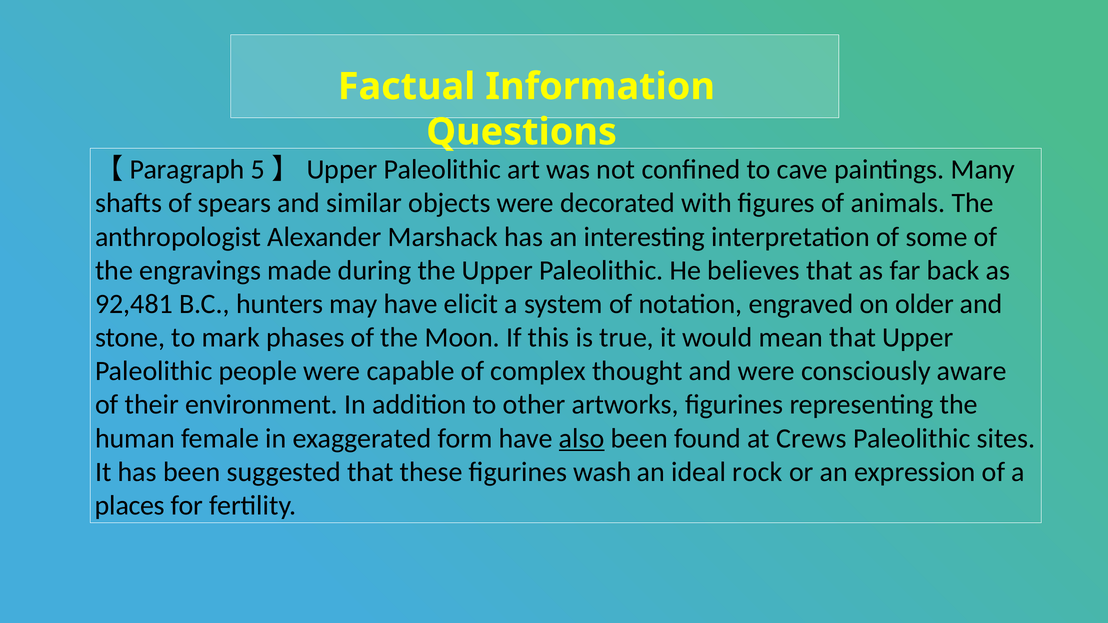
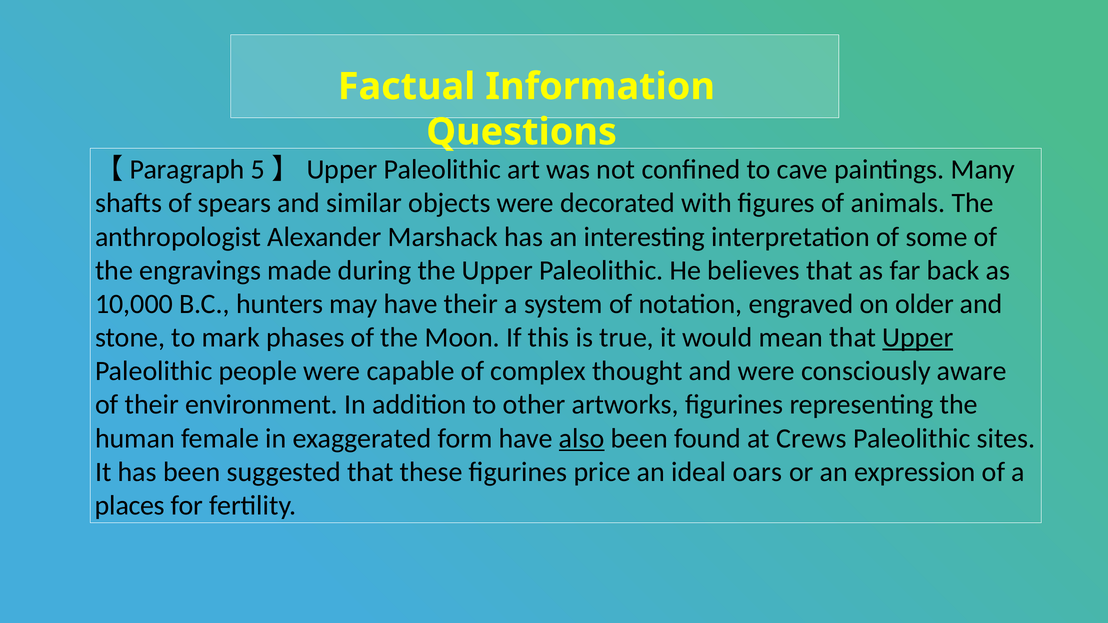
92,481: 92,481 -> 10,000
have elicit: elicit -> their
Upper at (918, 338) underline: none -> present
wash: wash -> price
rock: rock -> oars
